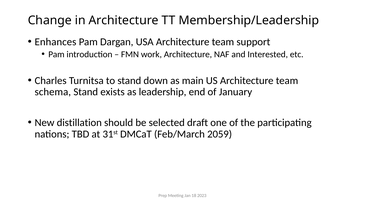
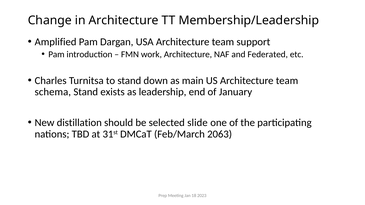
Enhances: Enhances -> Amplified
Interested: Interested -> Federated
draft: draft -> slide
2059: 2059 -> 2063
